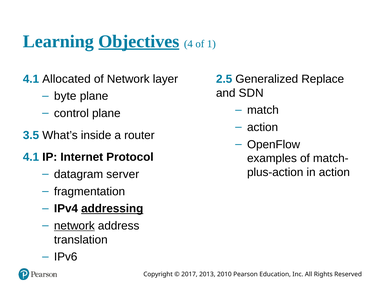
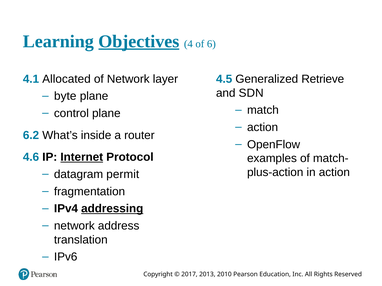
1: 1 -> 6
2.5: 2.5 -> 4.5
Replace: Replace -> Retrieve
3.5: 3.5 -> 6.2
4.1 at (31, 157): 4.1 -> 4.6
Internet underline: none -> present
server: server -> permit
network at (74, 226) underline: present -> none
